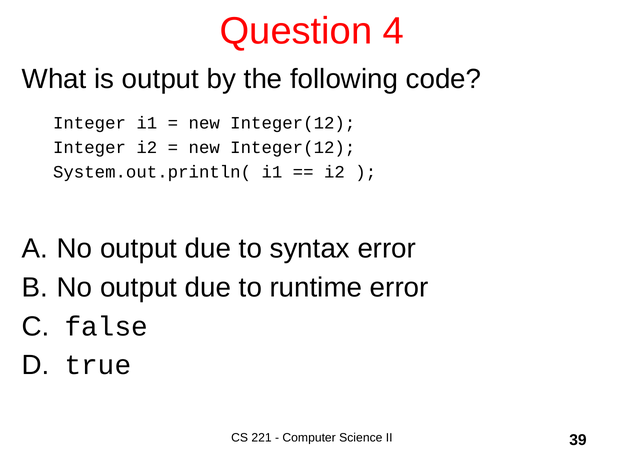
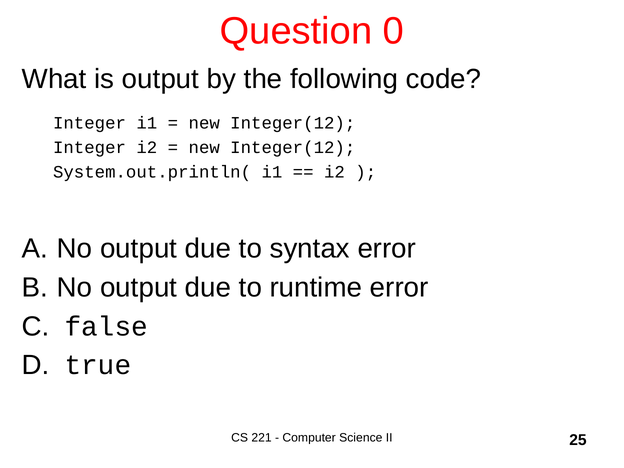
4: 4 -> 0
39: 39 -> 25
